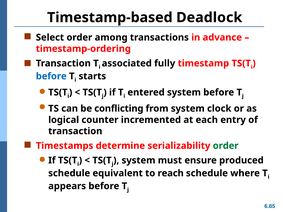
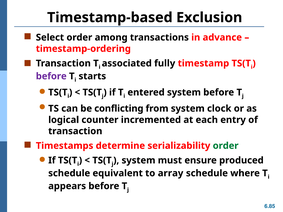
Deadlock: Deadlock -> Exclusion
before at (51, 76) colour: blue -> purple
reach: reach -> array
